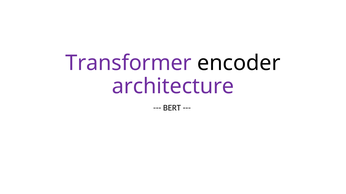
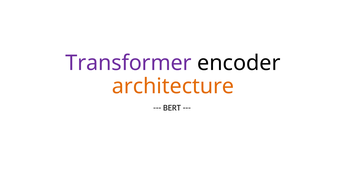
architecture colour: purple -> orange
